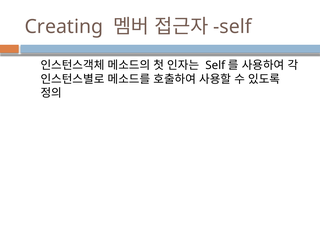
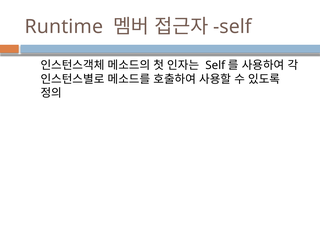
Creating: Creating -> Runtime
